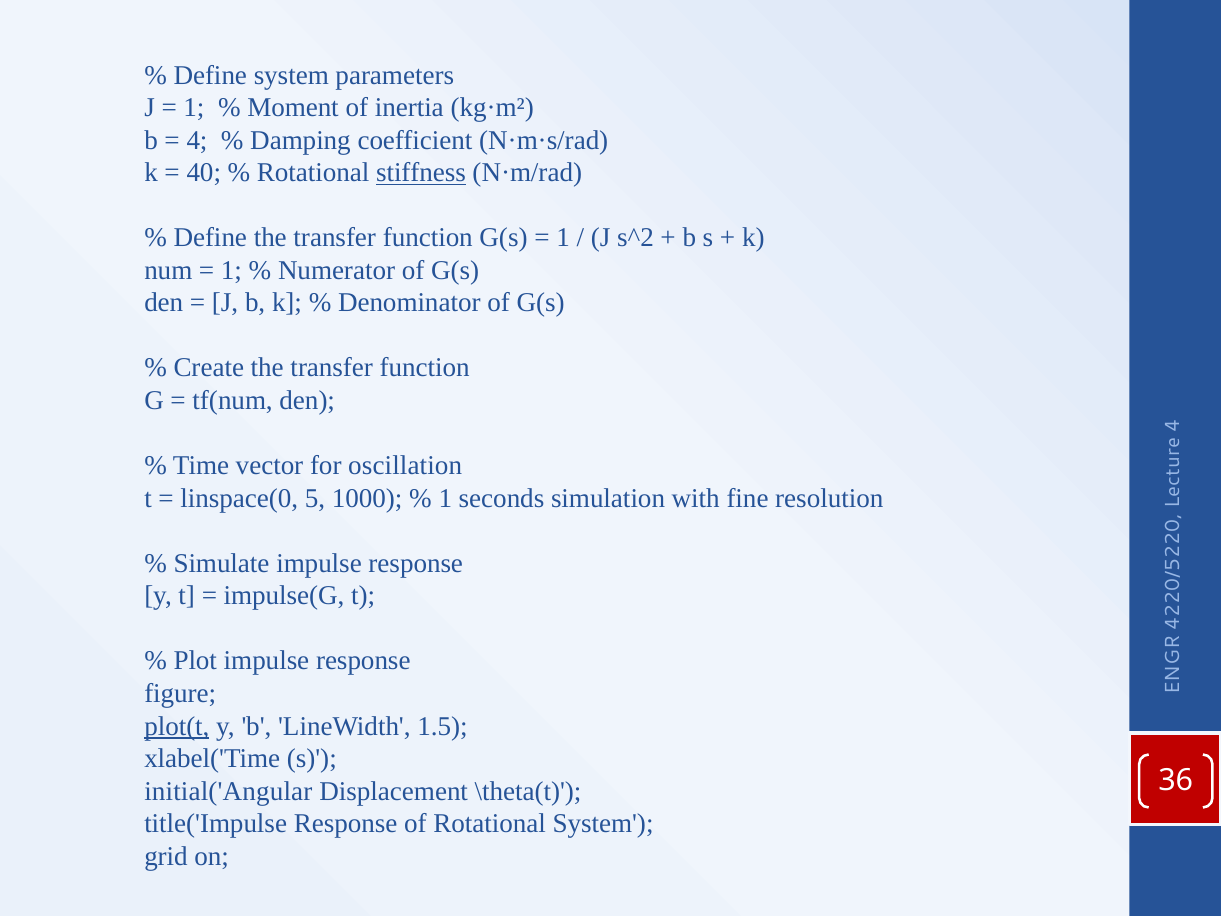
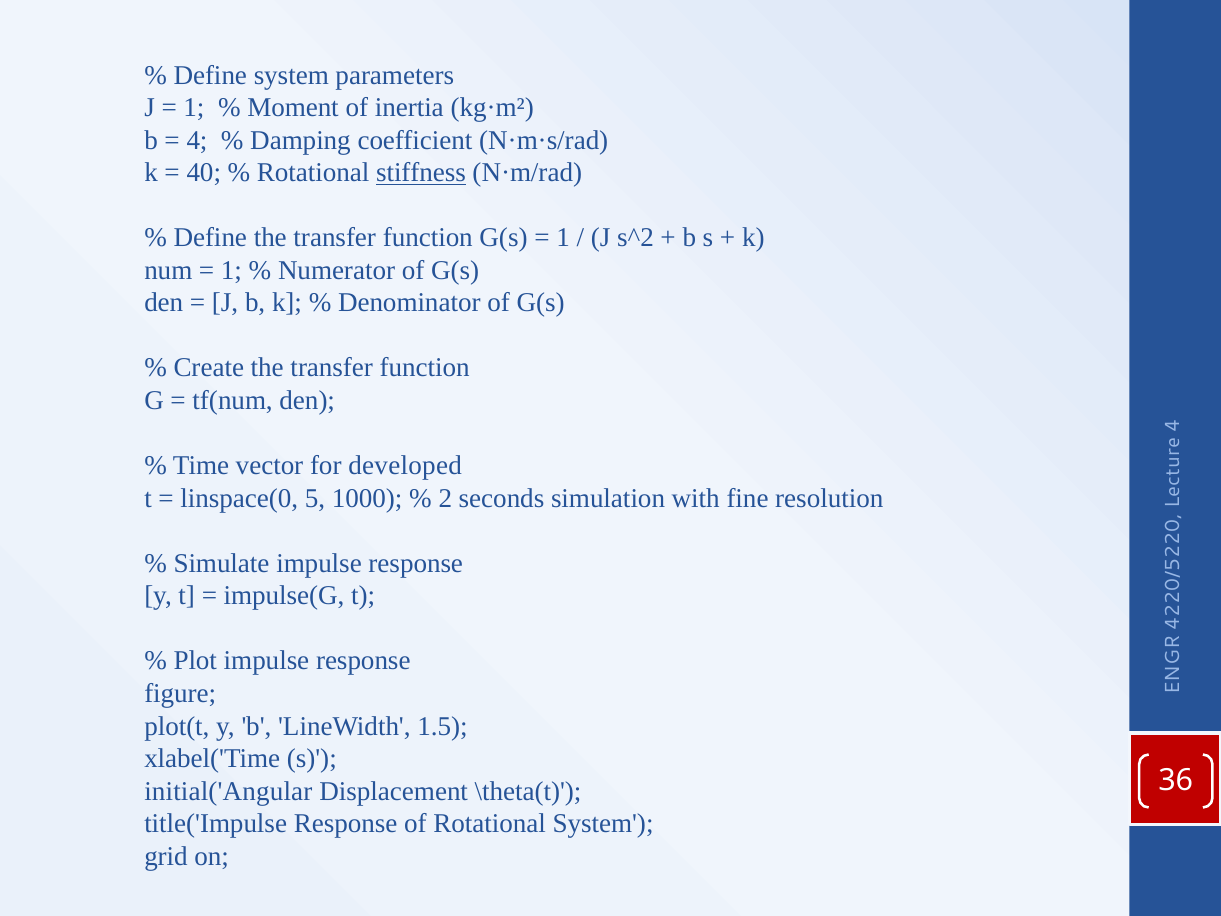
oscillation: oscillation -> developed
1 at (445, 498): 1 -> 2
plot(t underline: present -> none
